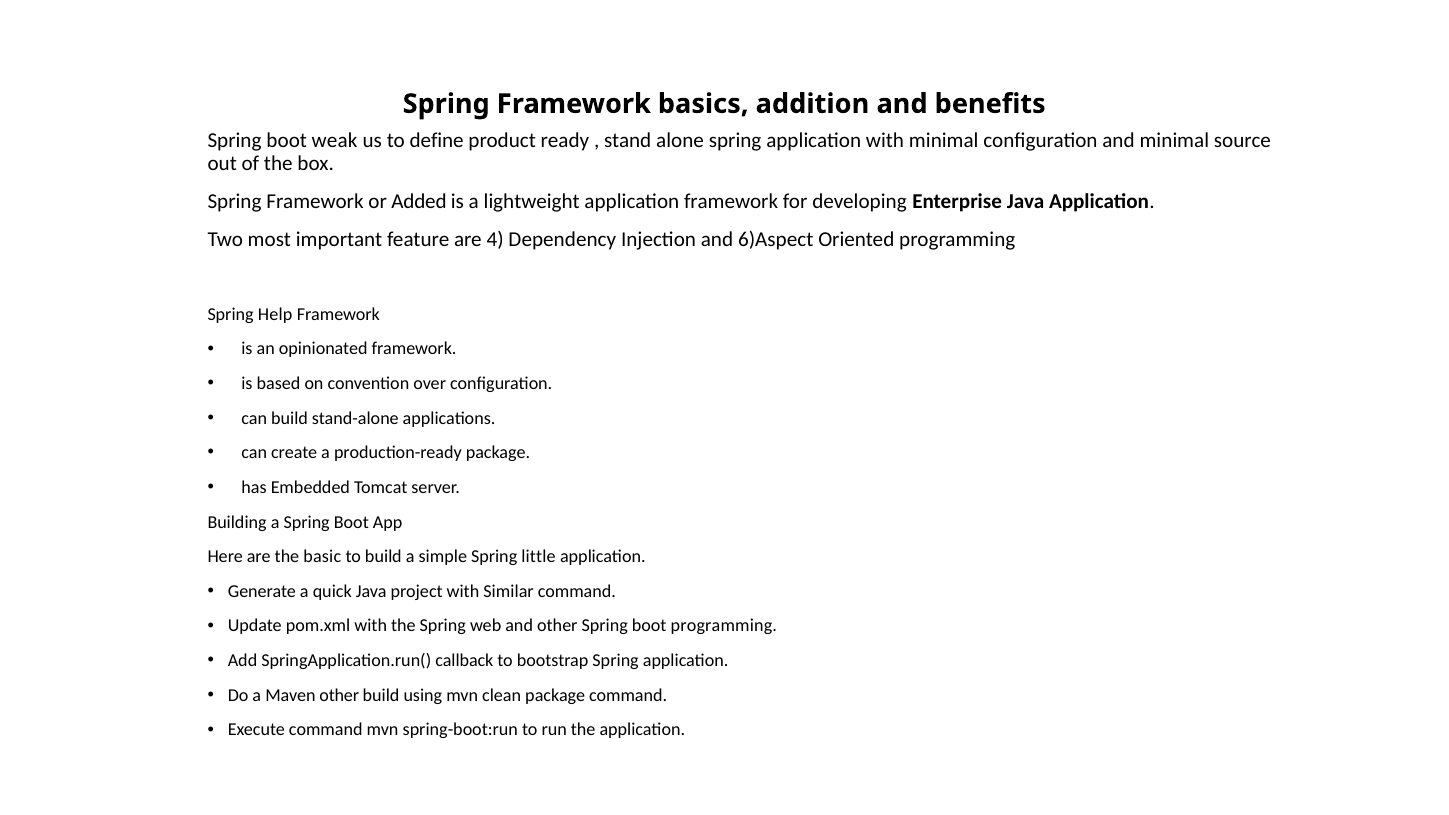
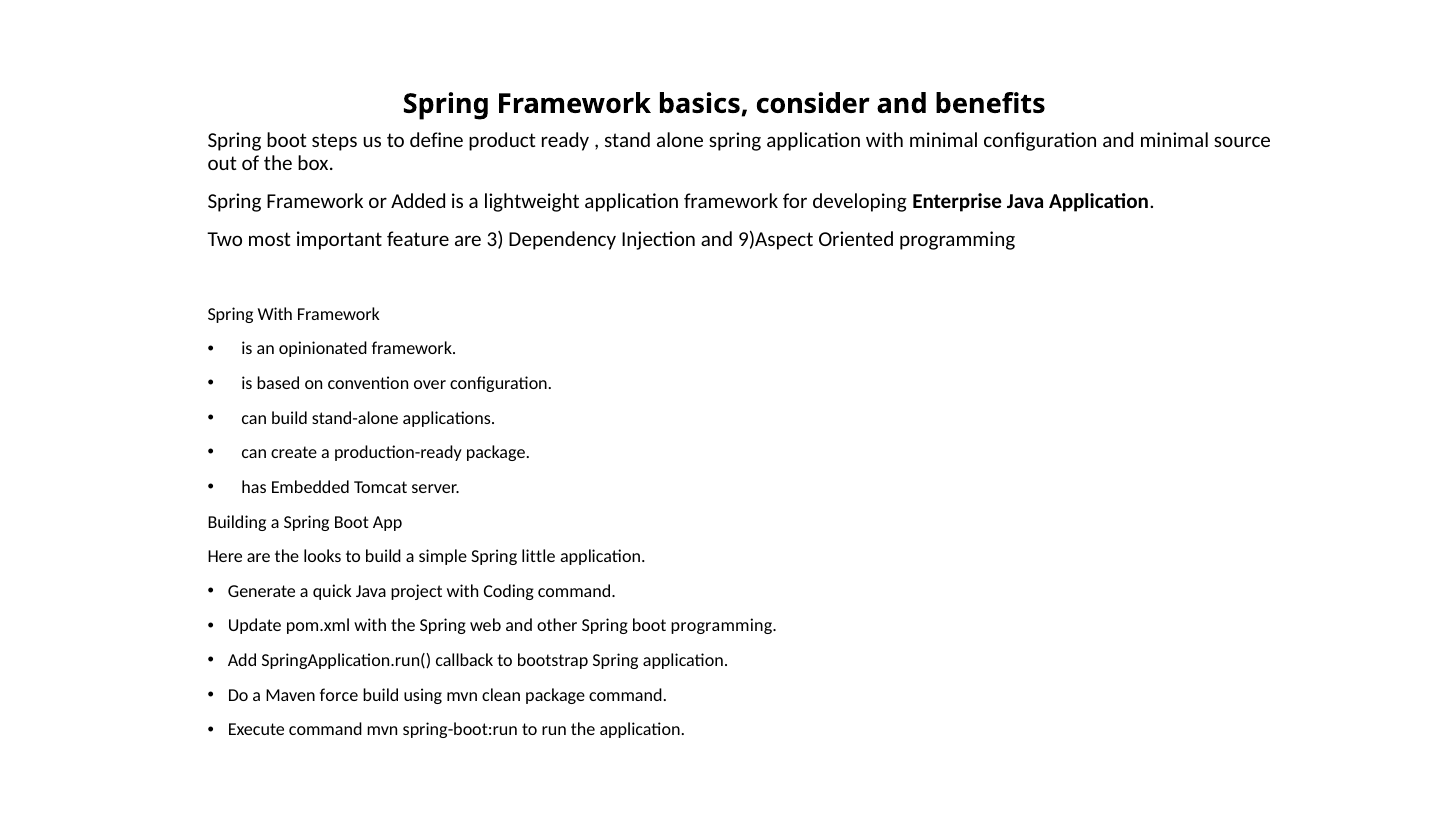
addition: addition -> consider
weak: weak -> steps
4: 4 -> 3
6)Aspect: 6)Aspect -> 9)Aspect
Spring Help: Help -> With
basic: basic -> looks
Similar: Similar -> Coding
Maven other: other -> force
